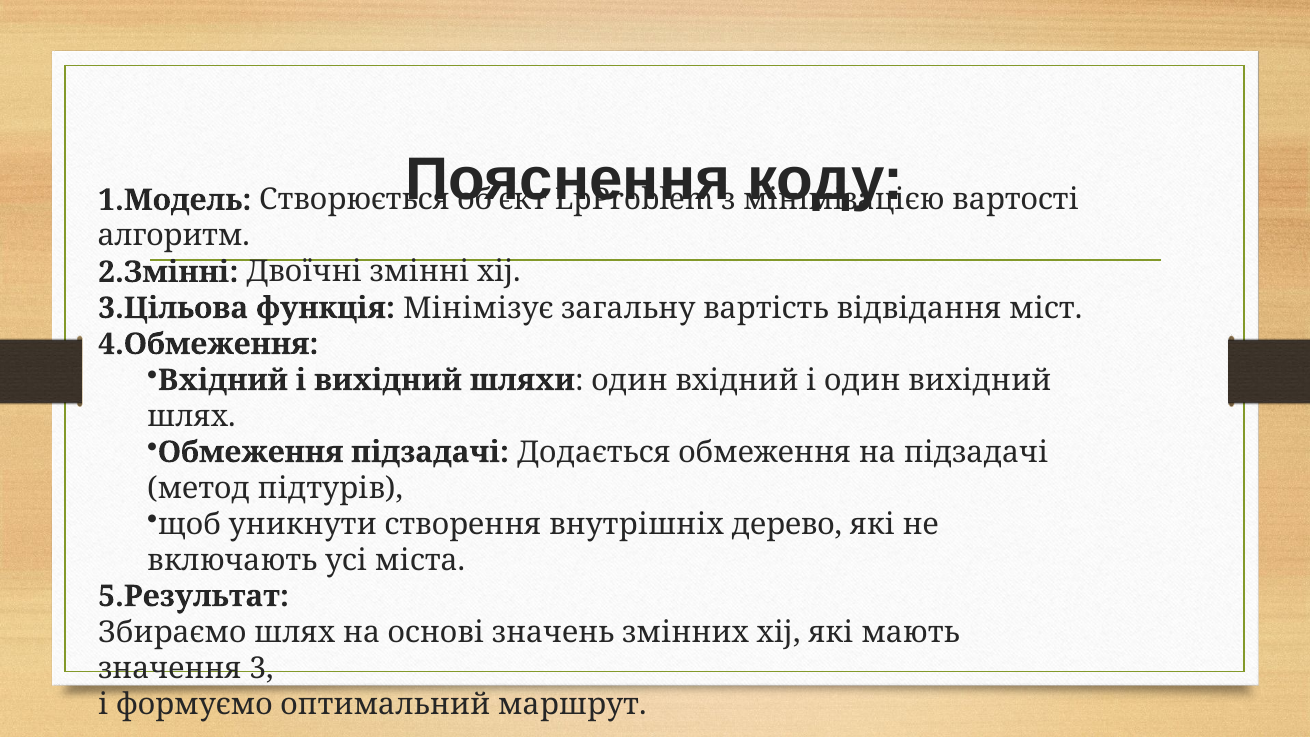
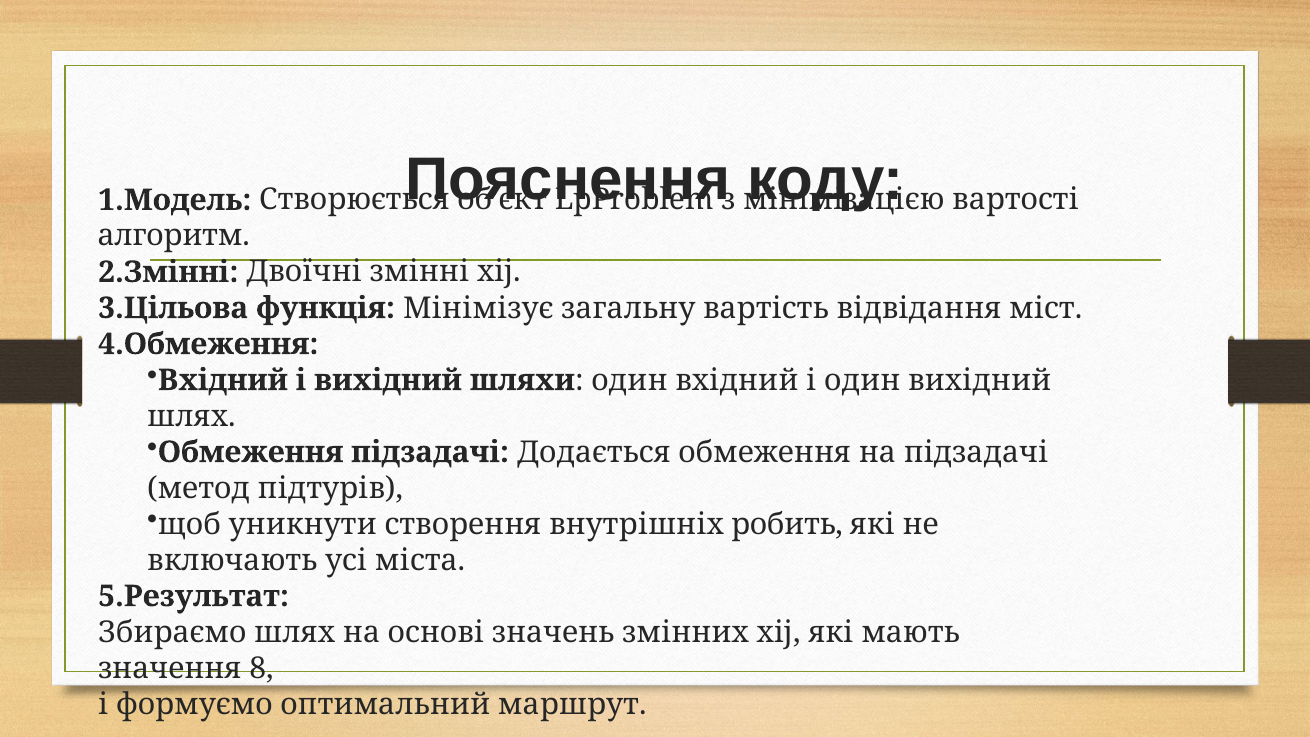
дерево: дерево -> робить
3: 3 -> 8
